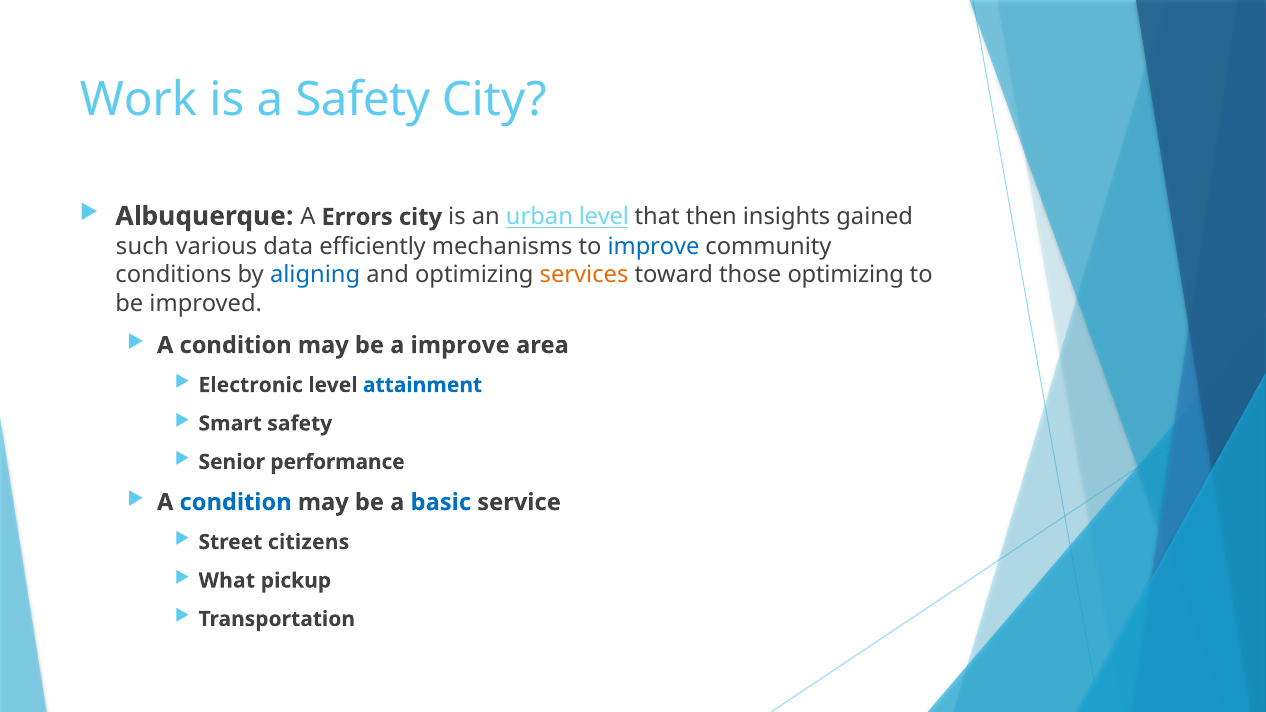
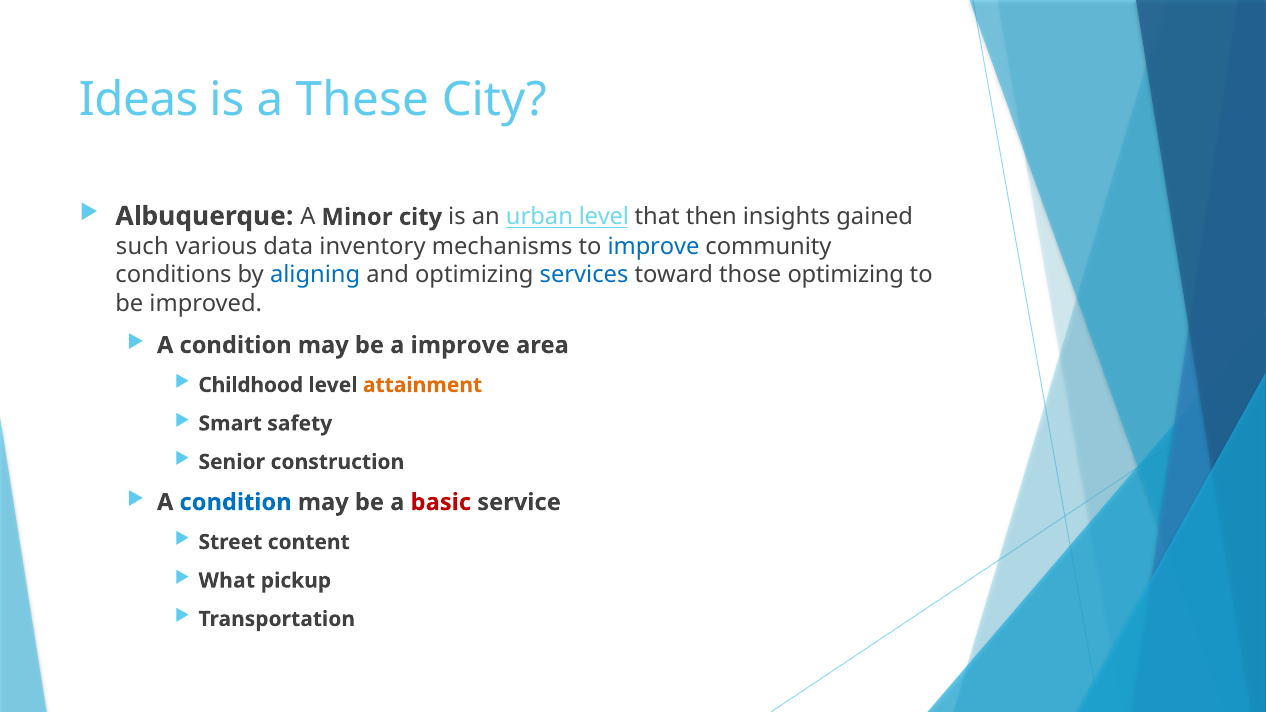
Work: Work -> Ideas
a Safety: Safety -> These
Errors: Errors -> Minor
efficiently: efficiently -> inventory
services colour: orange -> blue
Electronic: Electronic -> Childhood
attainment colour: blue -> orange
performance: performance -> construction
basic colour: blue -> red
citizens: citizens -> content
